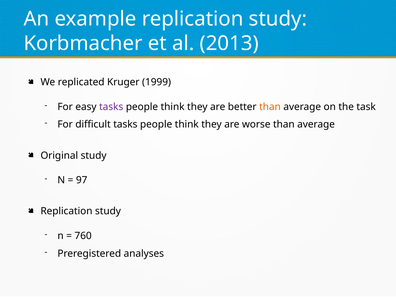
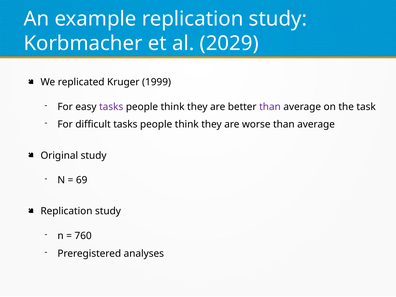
2013: 2013 -> 2029
than at (270, 107) colour: orange -> purple
97: 97 -> 69
